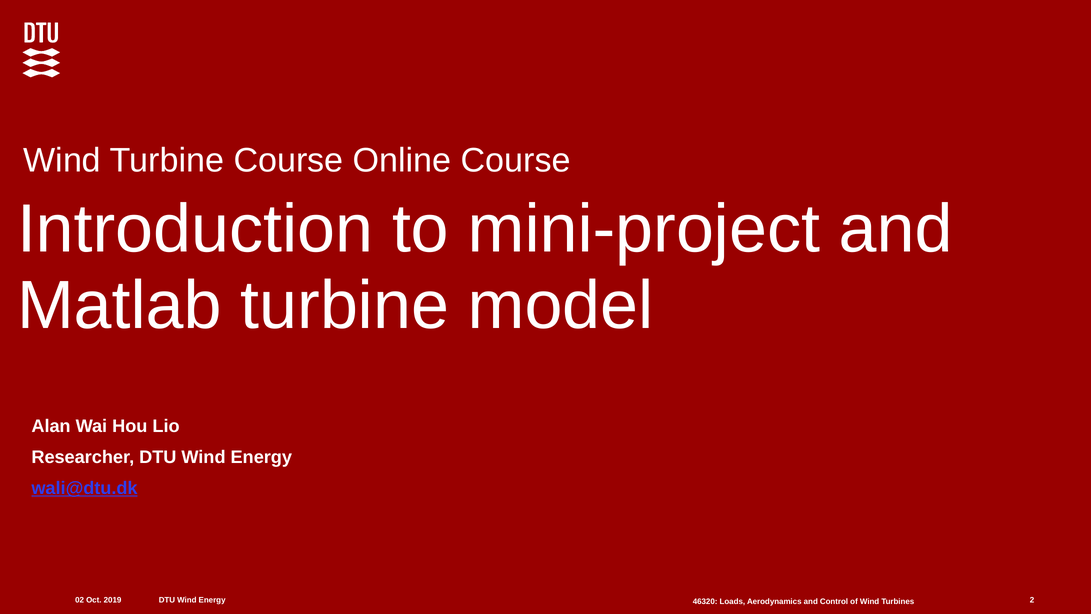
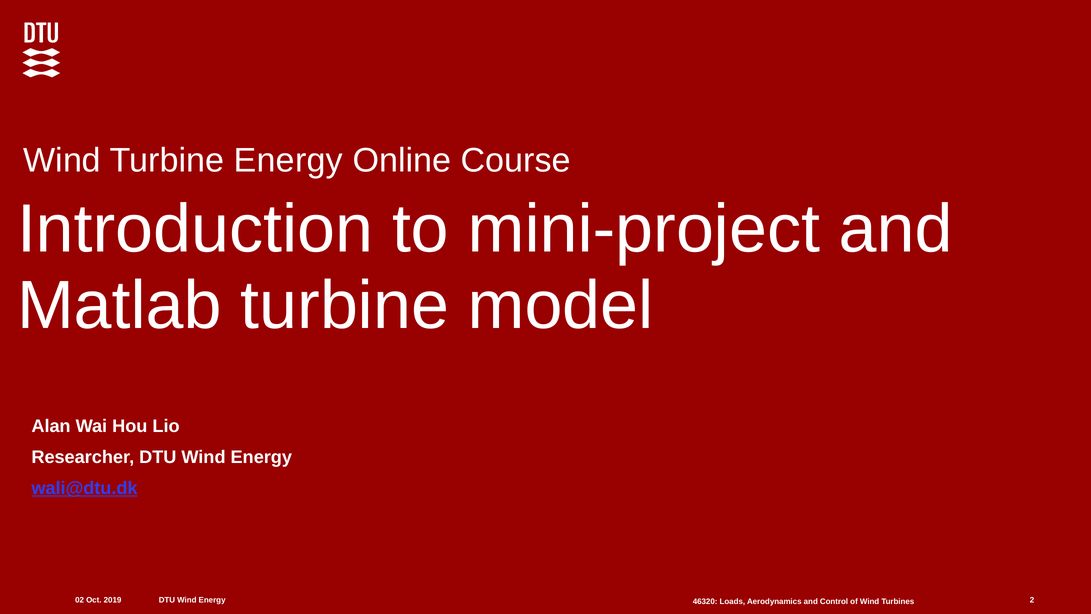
Turbine Course: Course -> Energy
